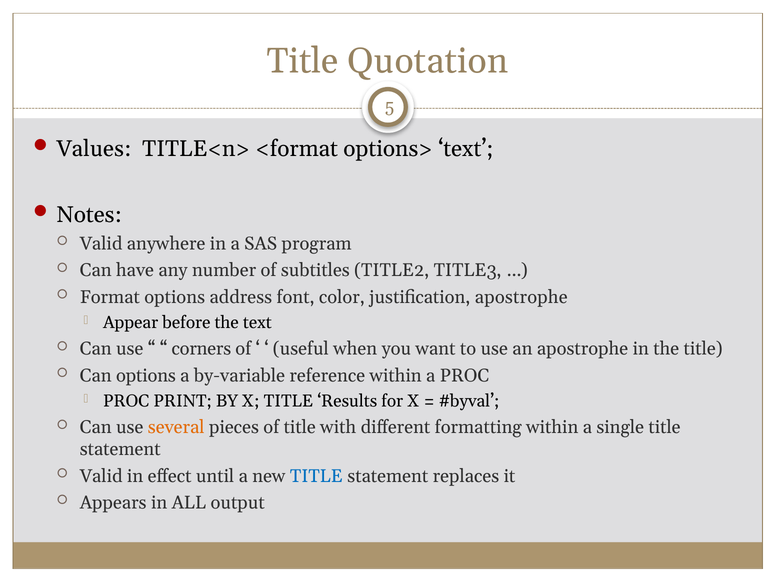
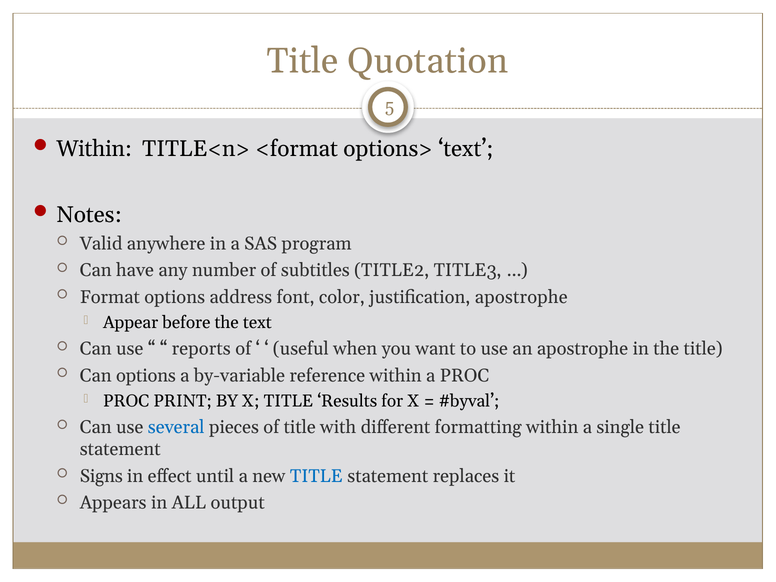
Values at (94, 149): Values -> Within
corners: corners -> reports
several colour: orange -> blue
Valid at (101, 476): Valid -> Signs
